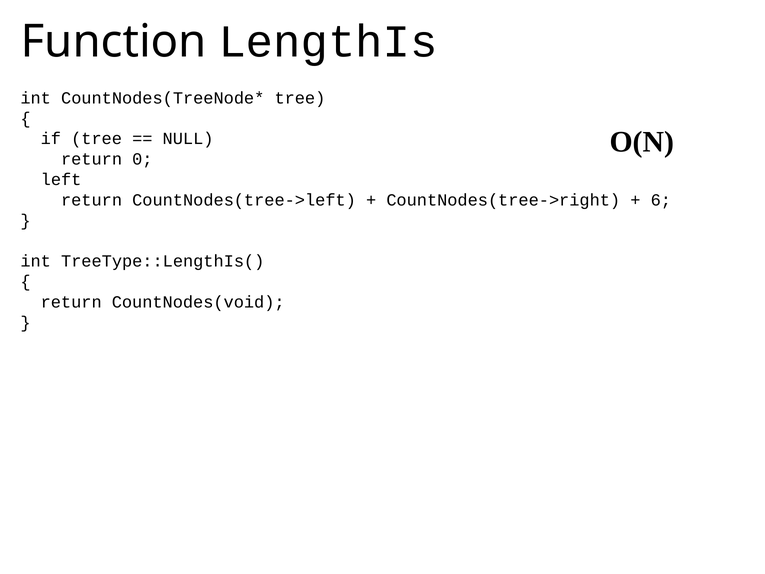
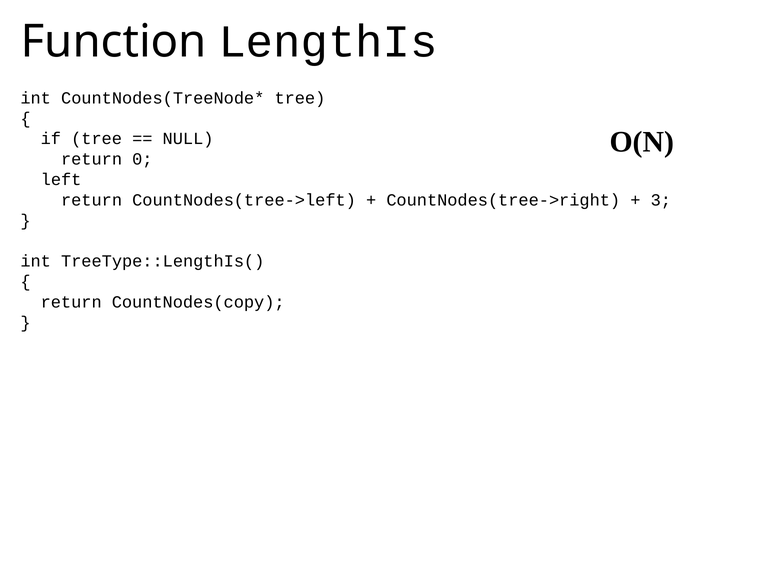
6: 6 -> 3
CountNodes(void: CountNodes(void -> CountNodes(copy
